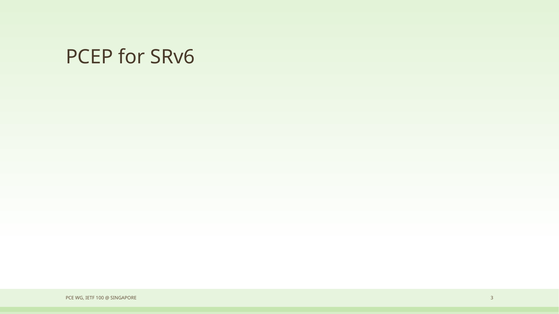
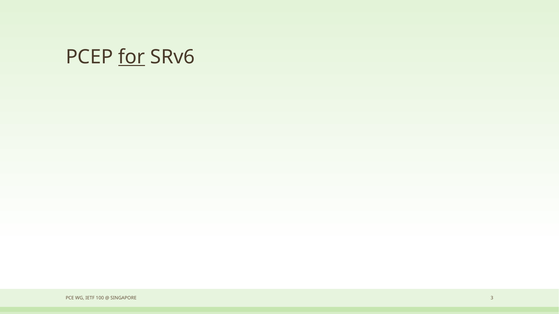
for underline: none -> present
